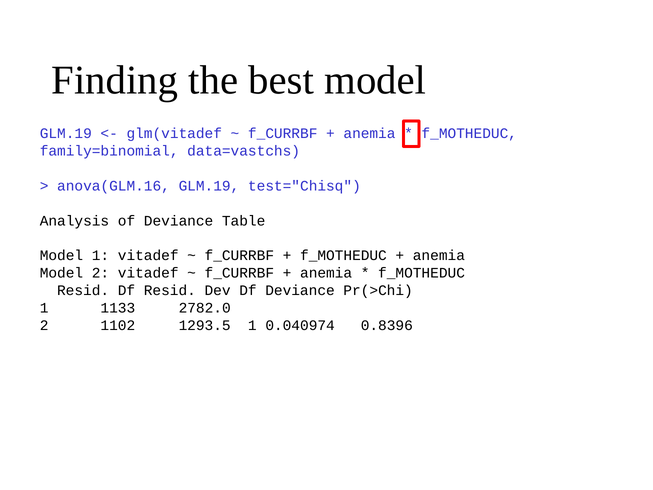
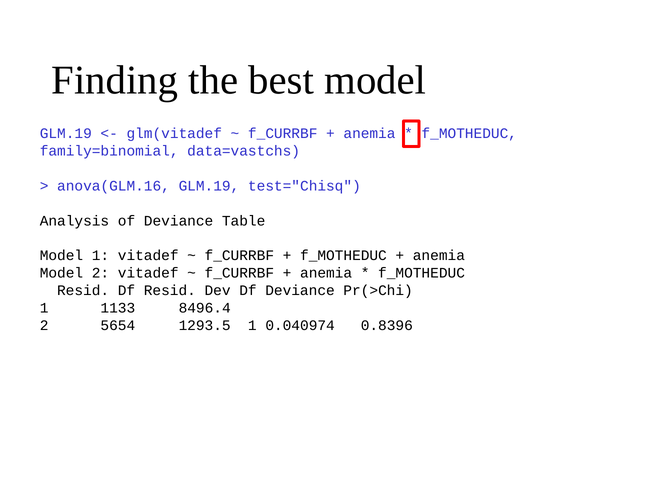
2782.0: 2782.0 -> 8496.4
1102: 1102 -> 5654
